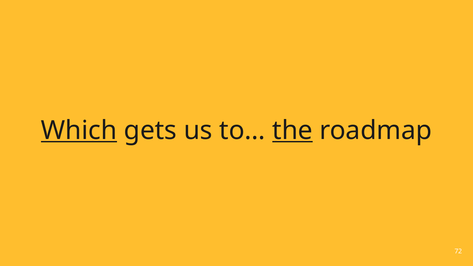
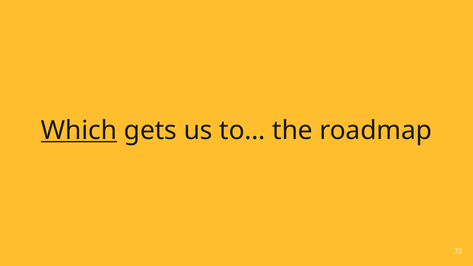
the underline: present -> none
